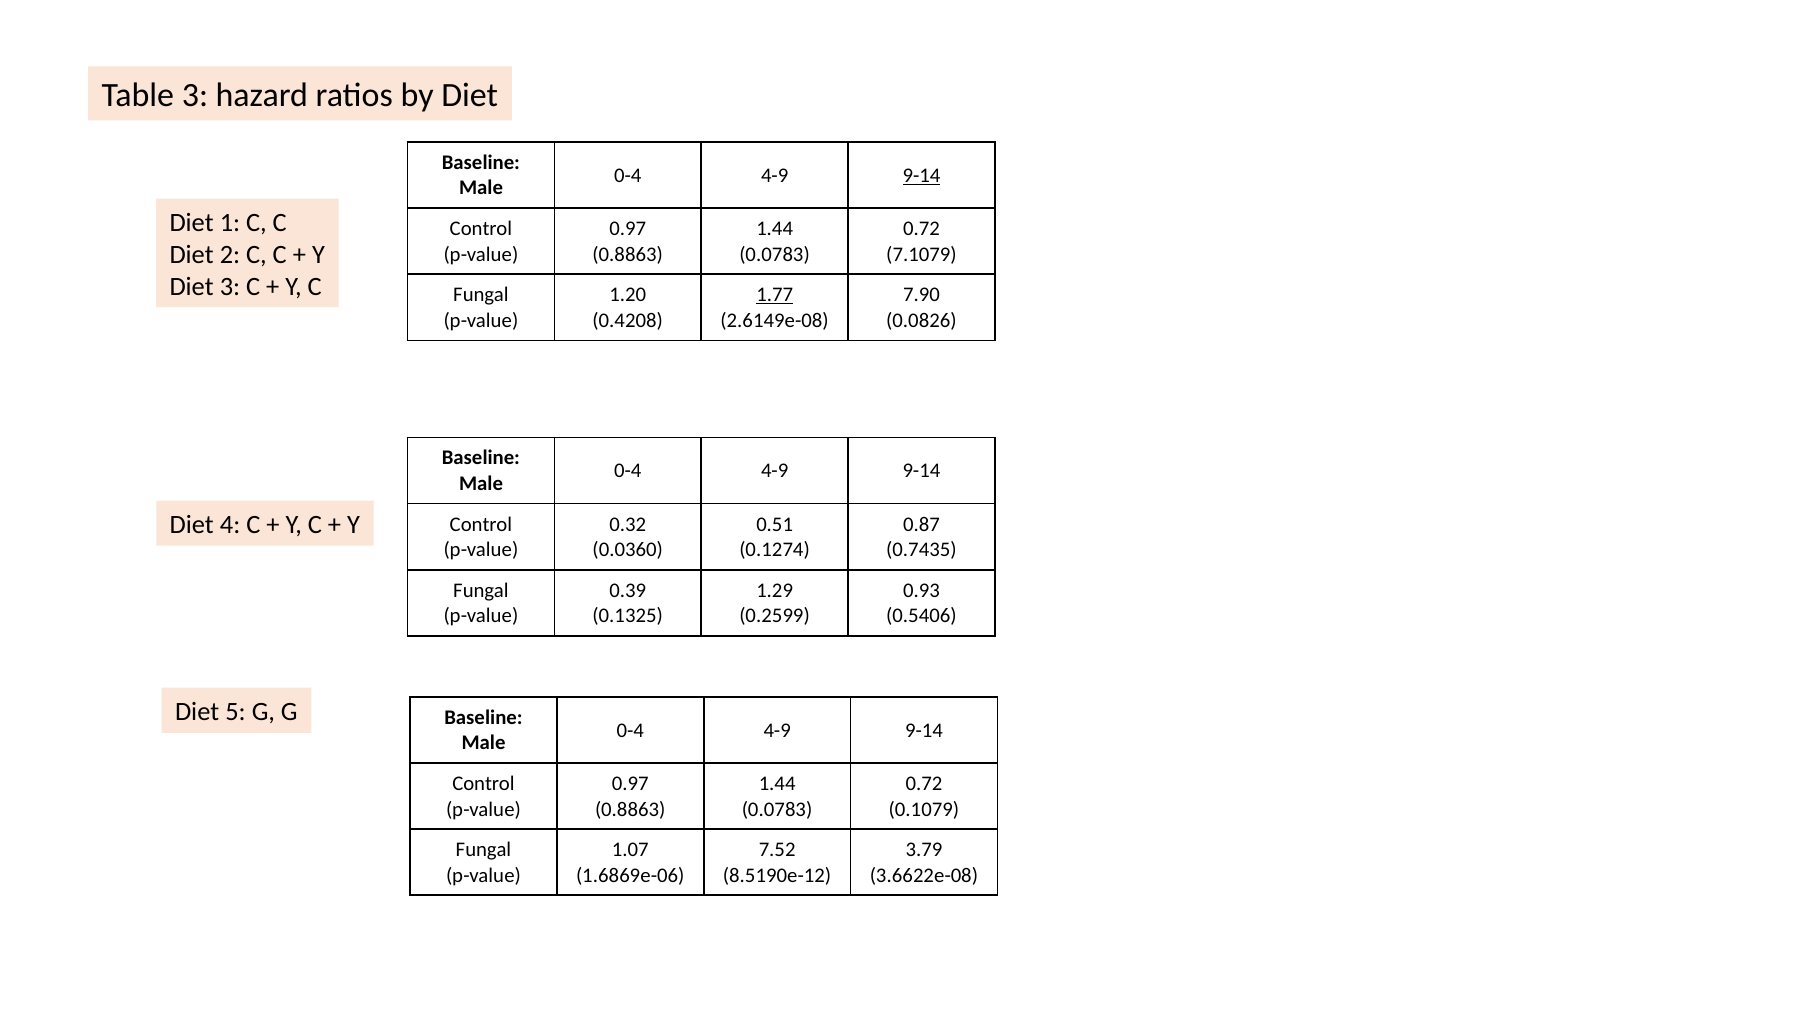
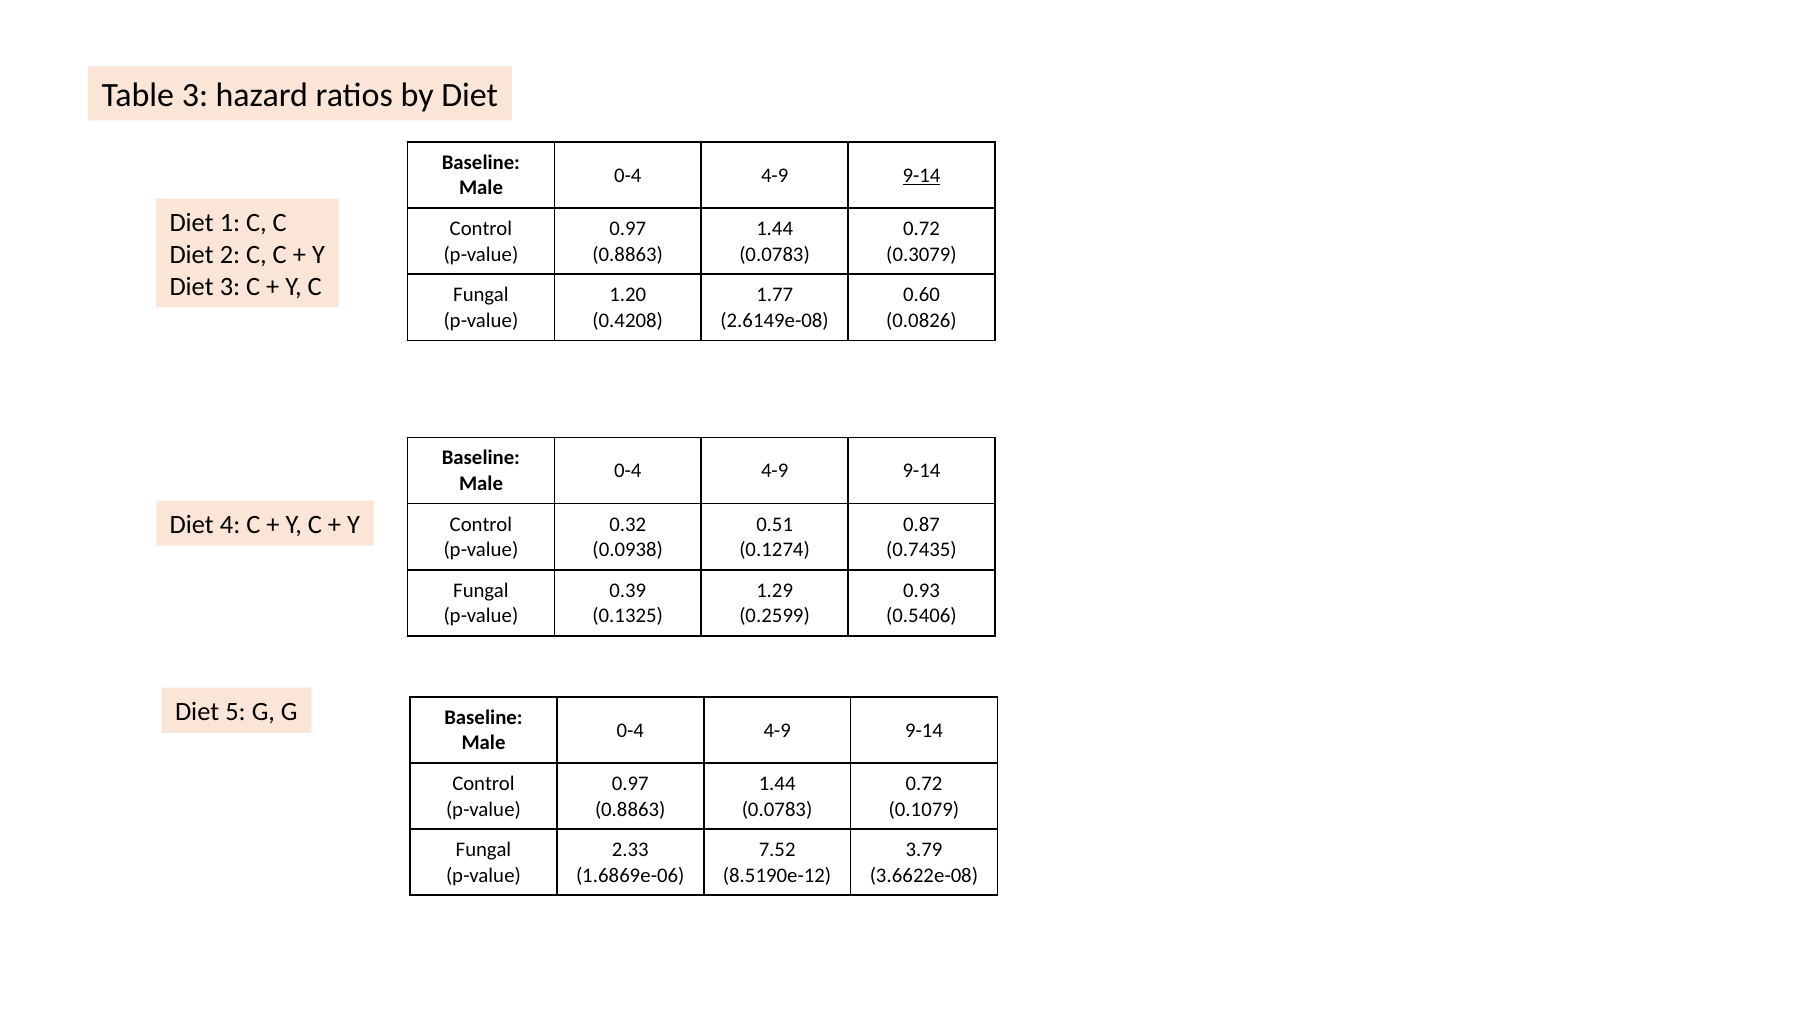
7.1079: 7.1079 -> 0.3079
1.77 underline: present -> none
7.90: 7.90 -> 0.60
0.0360: 0.0360 -> 0.0938
1.07: 1.07 -> 2.33
